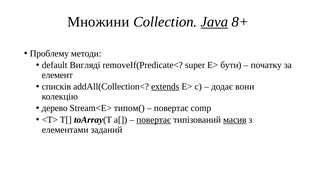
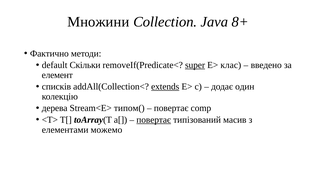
Java underline: present -> none
Проблему: Проблему -> Фактично
Вигляді: Вигляді -> Скільки
super underline: none -> present
бути: бути -> клас
початку: початку -> введено
вони: вони -> один
дерево: дерево -> дерева
масив underline: present -> none
заданий: заданий -> можемо
